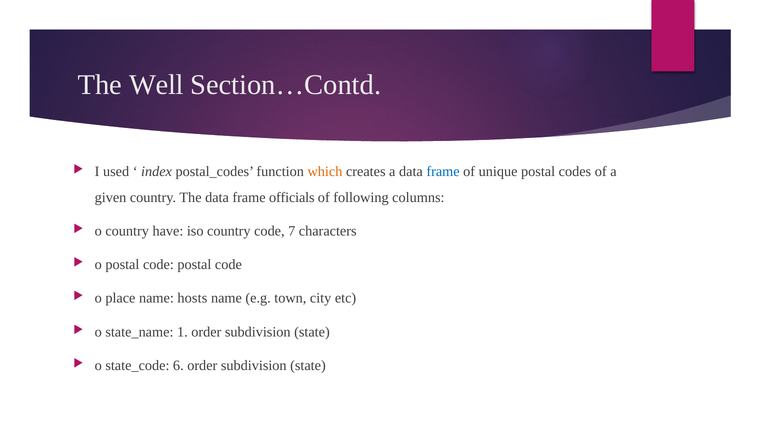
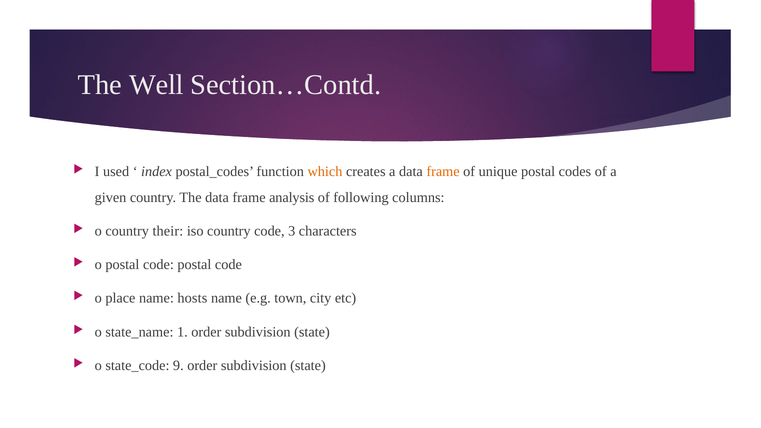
frame at (443, 172) colour: blue -> orange
officials: officials -> analysis
have: have -> their
7: 7 -> 3
6: 6 -> 9
